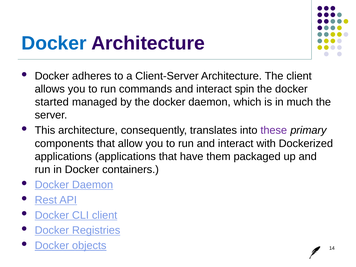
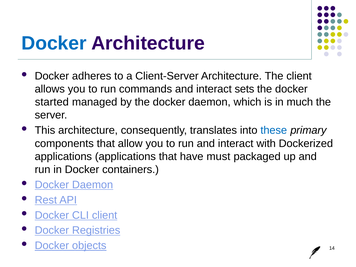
spin: spin -> sets
these colour: purple -> blue
them: them -> must
